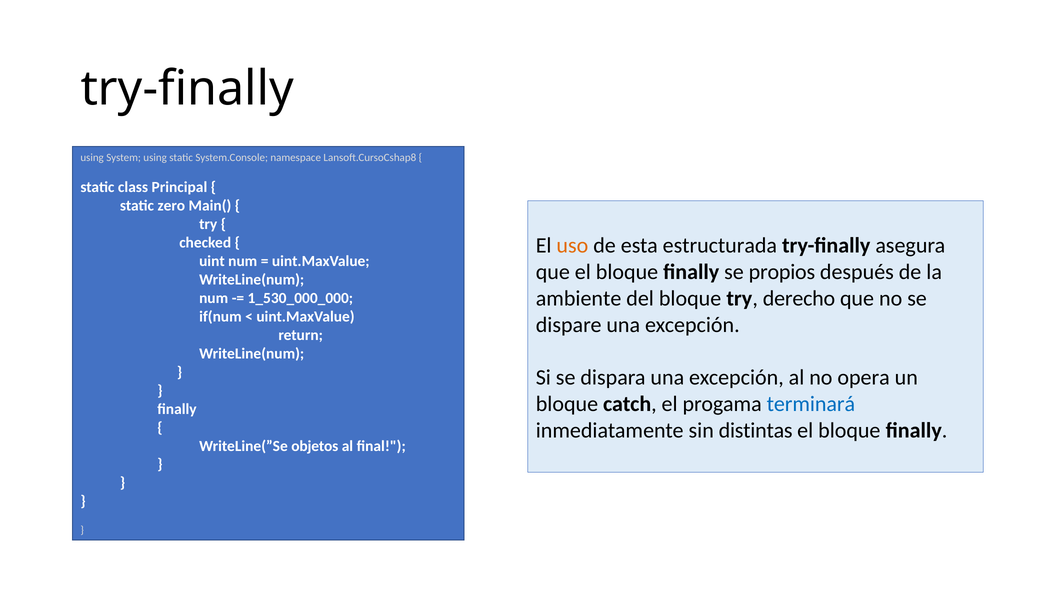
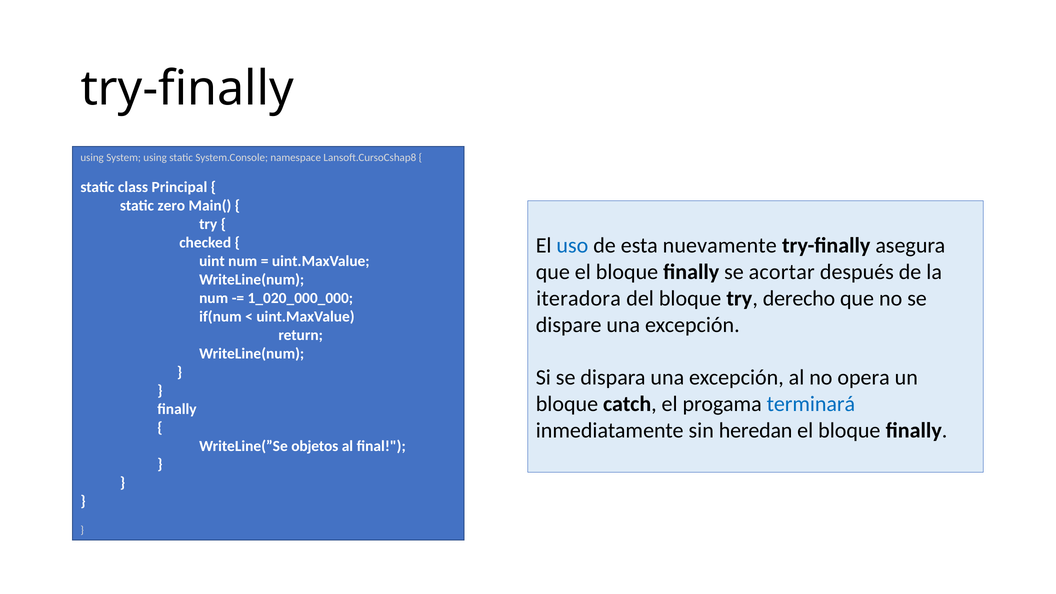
uso colour: orange -> blue
estructurada: estructurada -> nuevamente
propios: propios -> acortar
ambiente: ambiente -> iteradora
1_530_000_000: 1_530_000_000 -> 1_020_000_000
distintas: distintas -> heredan
